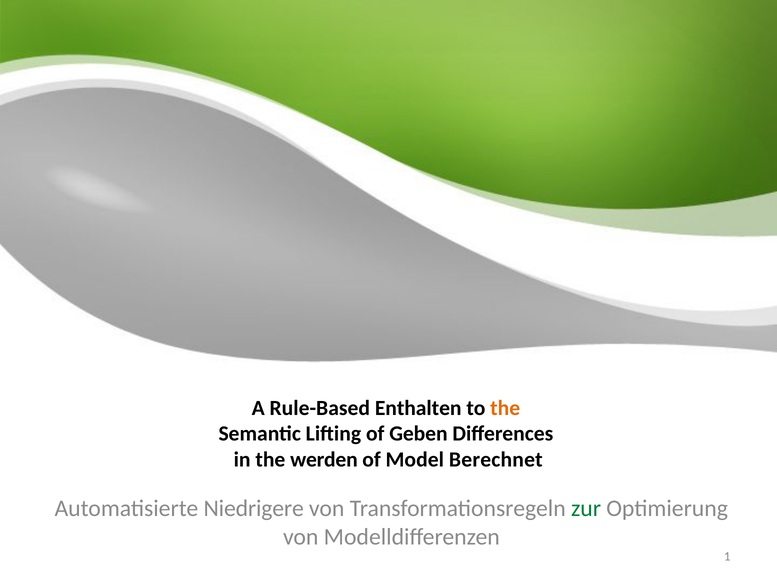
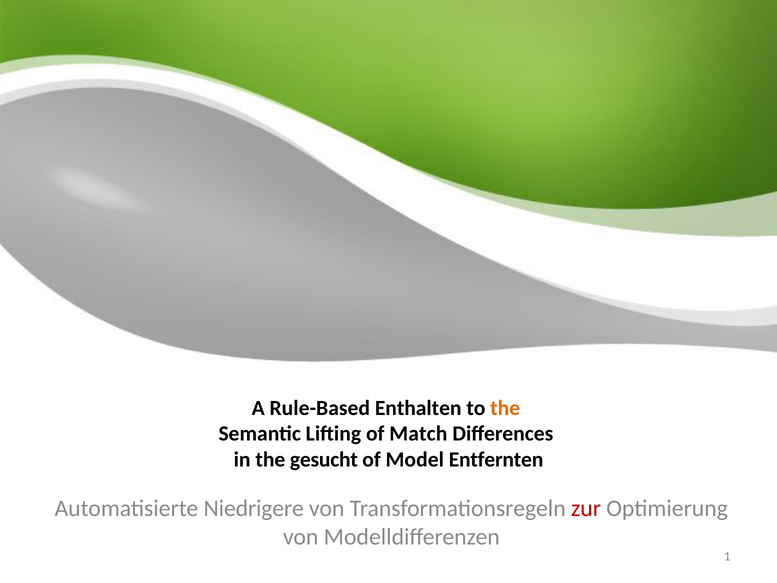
Geben: Geben -> Match
werden: werden -> gesucht
Berechnet: Berechnet -> Entfernten
zur colour: green -> red
